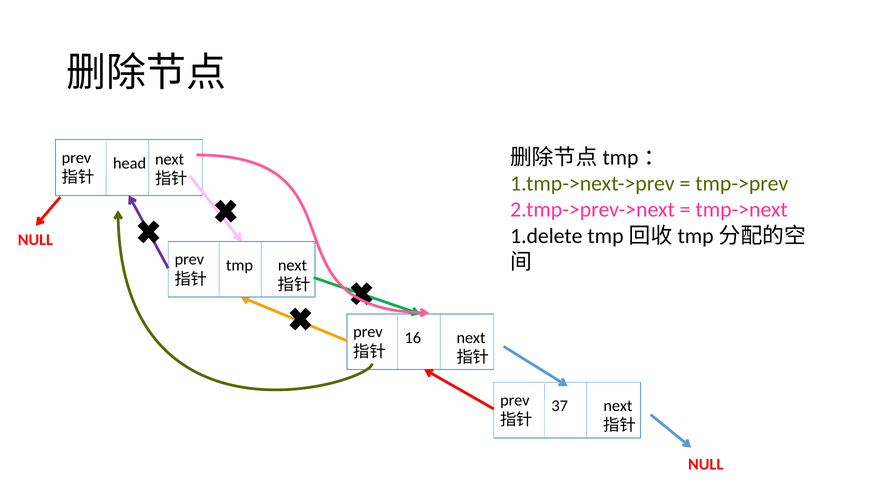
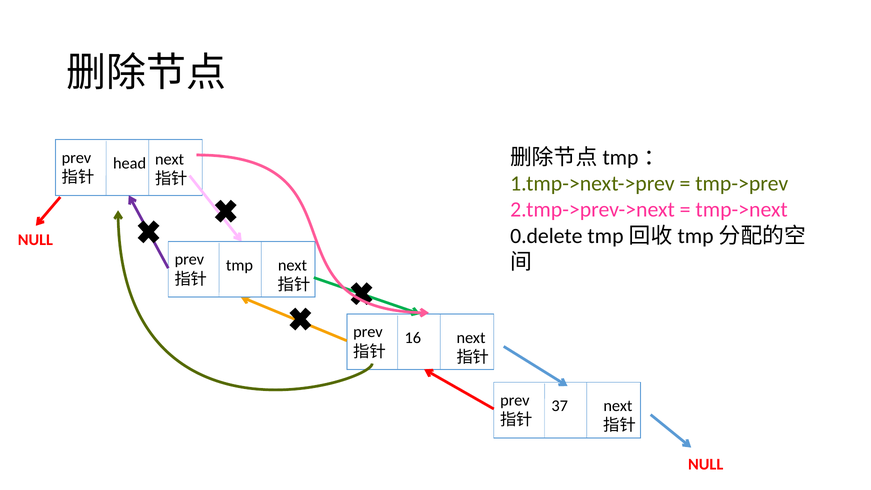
1.delete: 1.delete -> 0.delete
